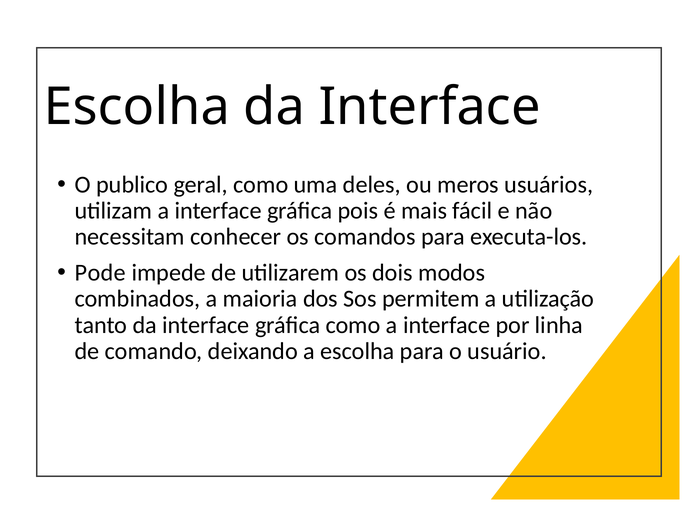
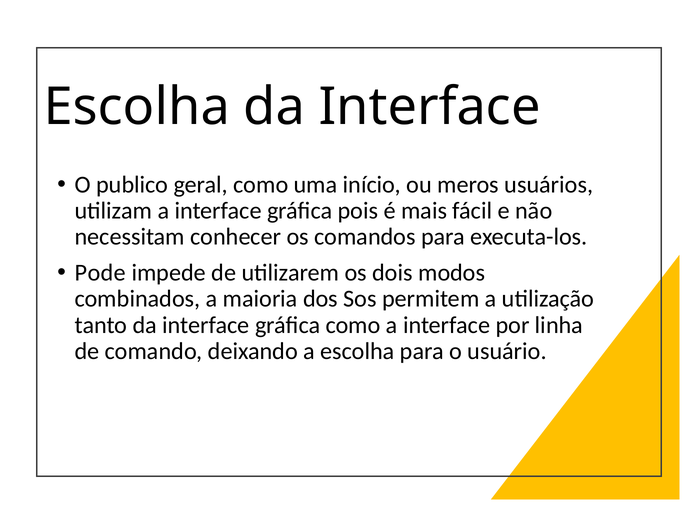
deles: deles -> início
